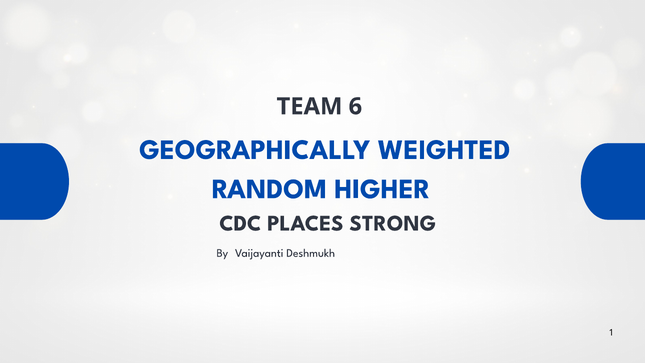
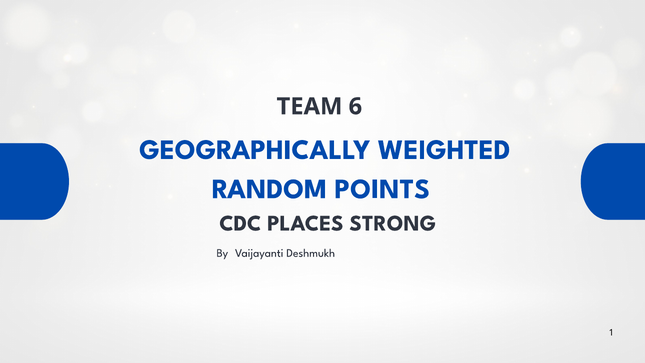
HIGHER: HIGHER -> POINTS
